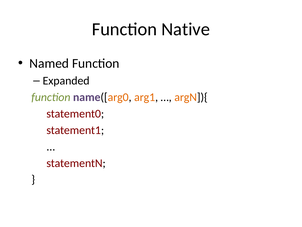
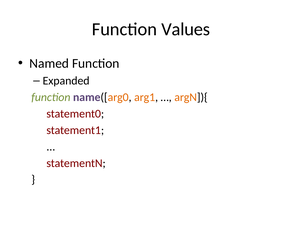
Native: Native -> Values
